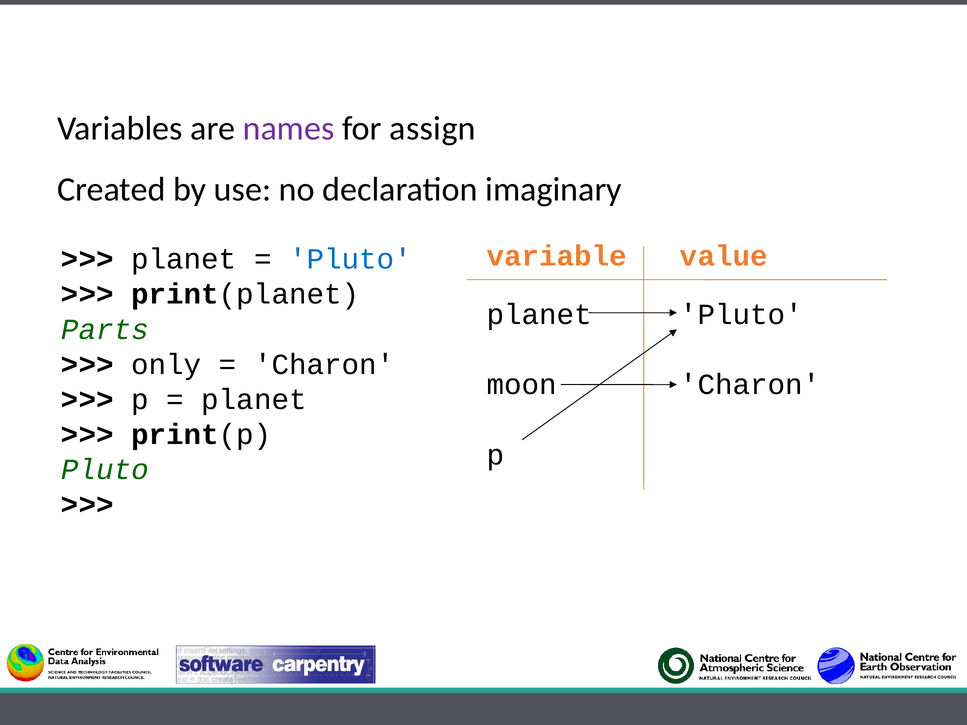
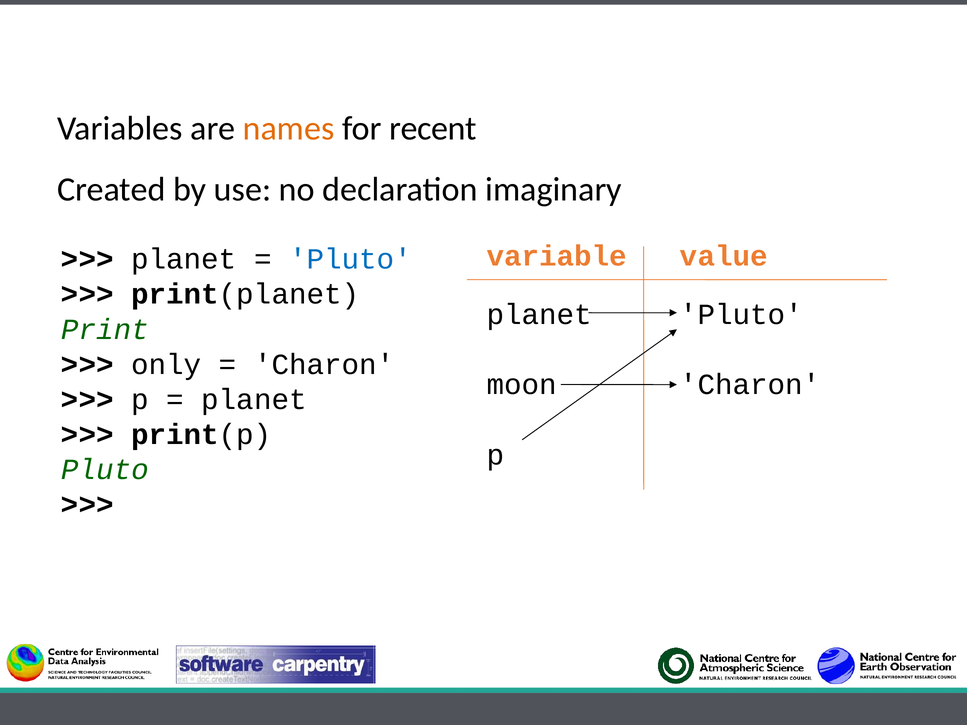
names colour: purple -> orange
assign: assign -> recent
Parts: Parts -> Print
